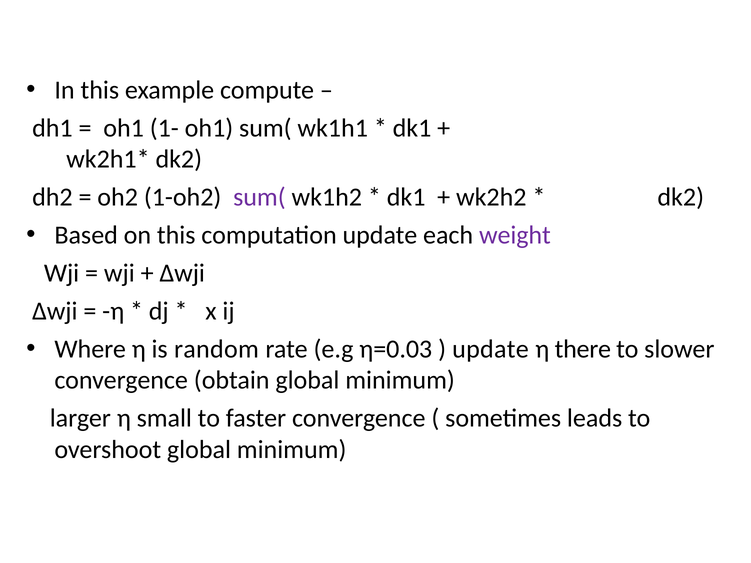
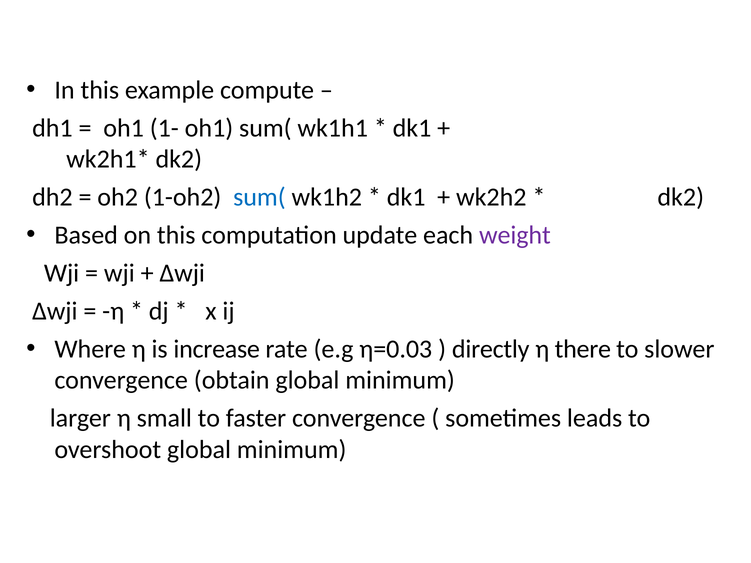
sum( at (259, 197) colour: purple -> blue
random: random -> increase
update at (490, 349): update -> directly
